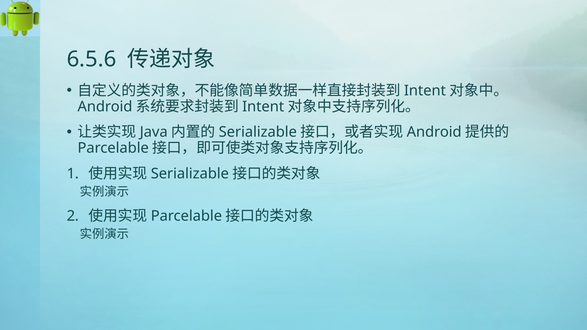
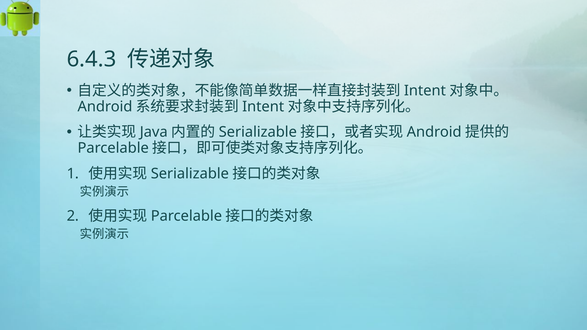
6.5.6: 6.5.6 -> 6.4.3
